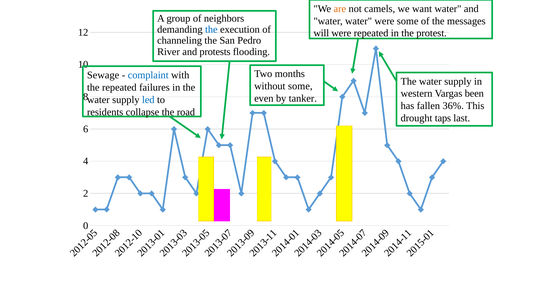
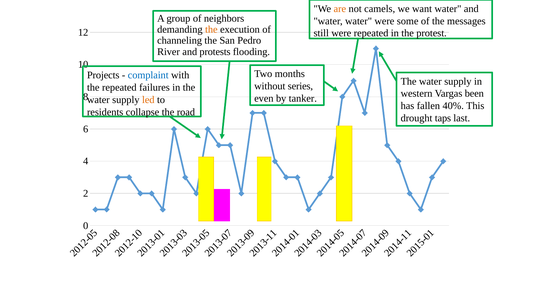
the at (211, 29) colour: blue -> orange
will: will -> still
Sewage: Sewage -> Projects
without some: some -> series
led colour: blue -> orange
36%: 36% -> 40%
